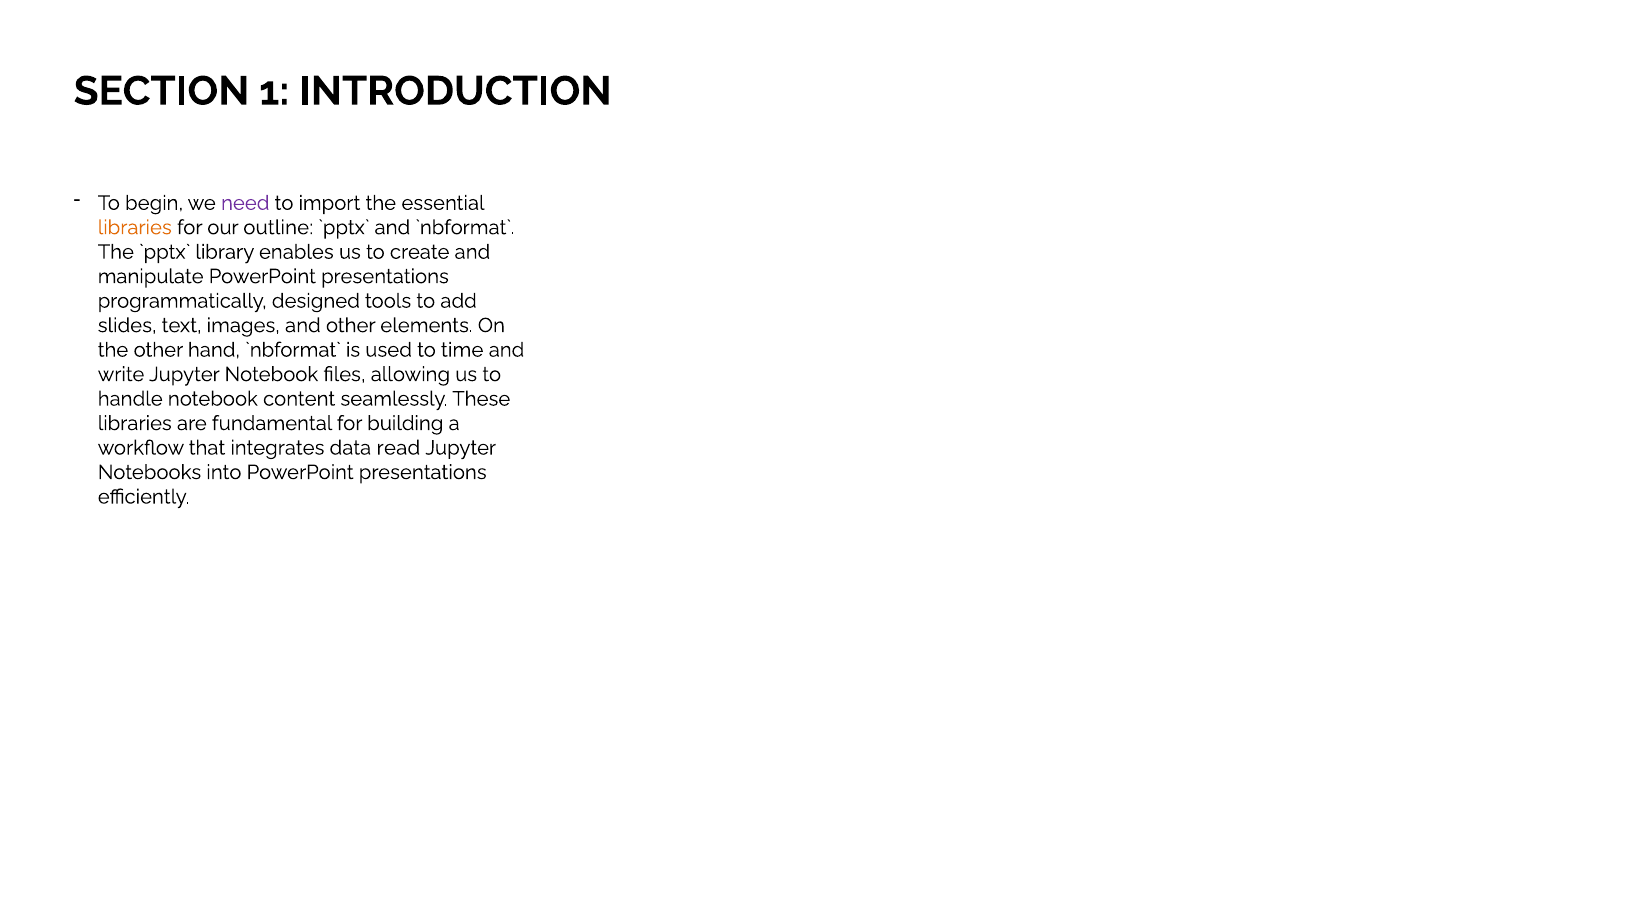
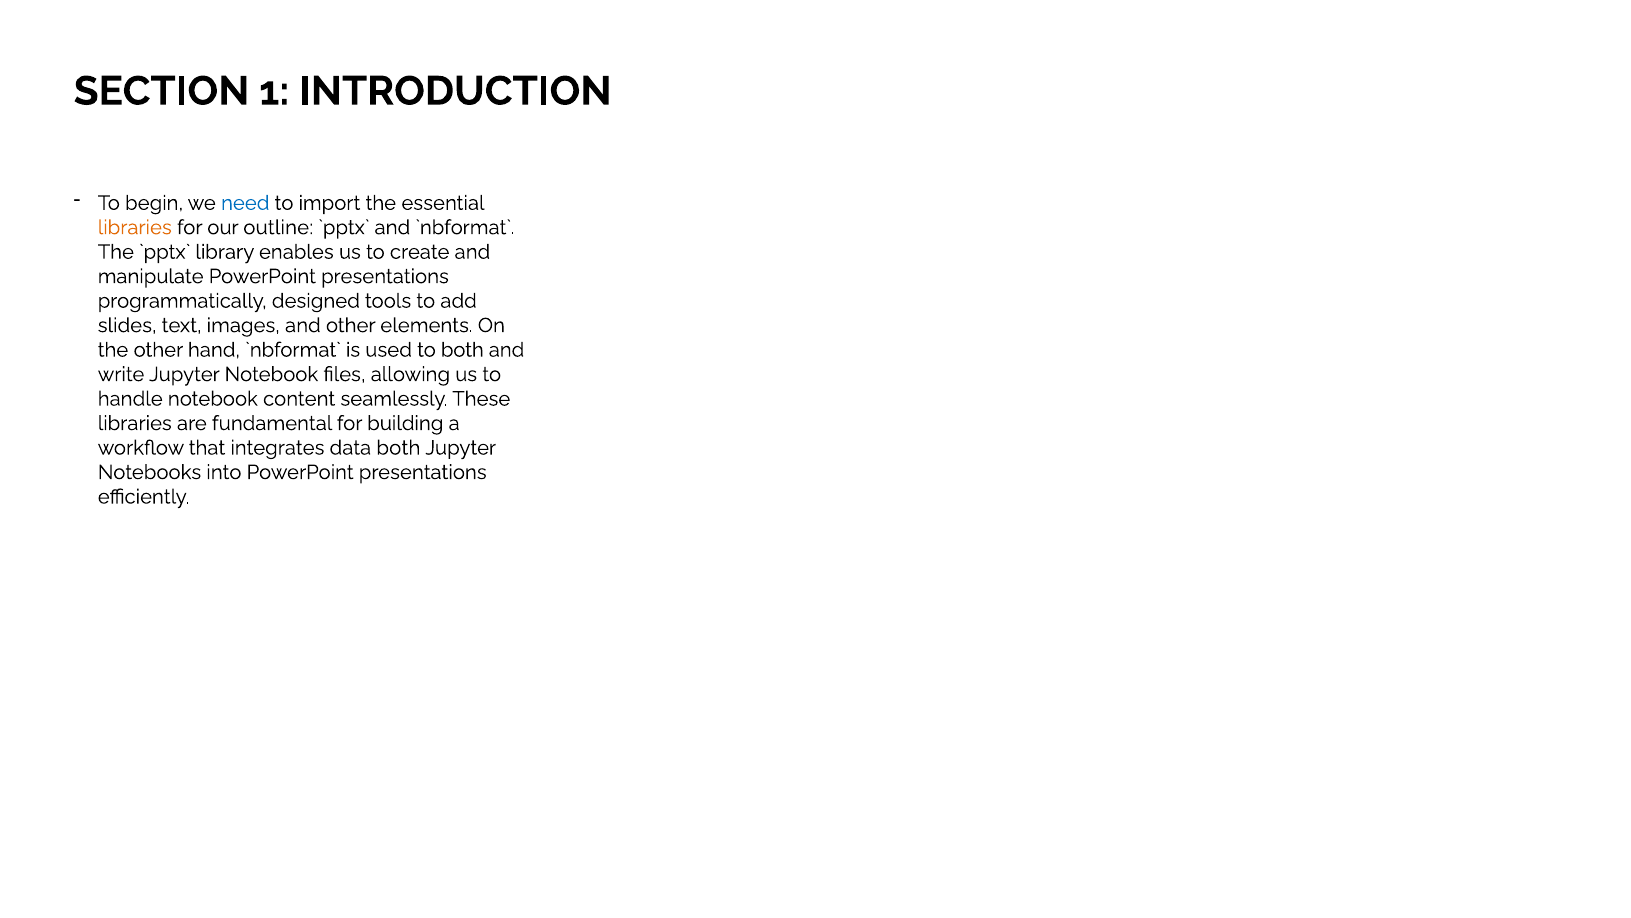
need colour: purple -> blue
to time: time -> both
data read: read -> both
